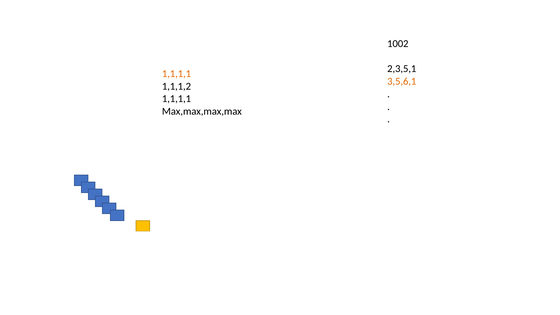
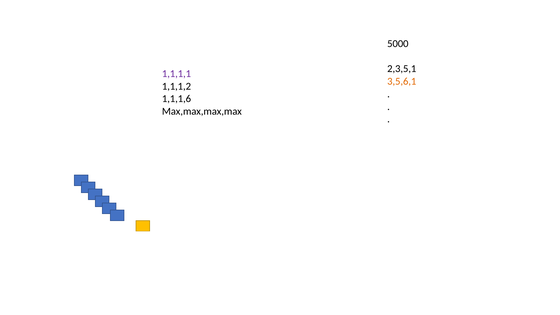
1002: 1002 -> 5000
1,1,1,1 at (176, 74) colour: orange -> purple
1,1,1,1 at (176, 99): 1,1,1,1 -> 1,1,1,6
